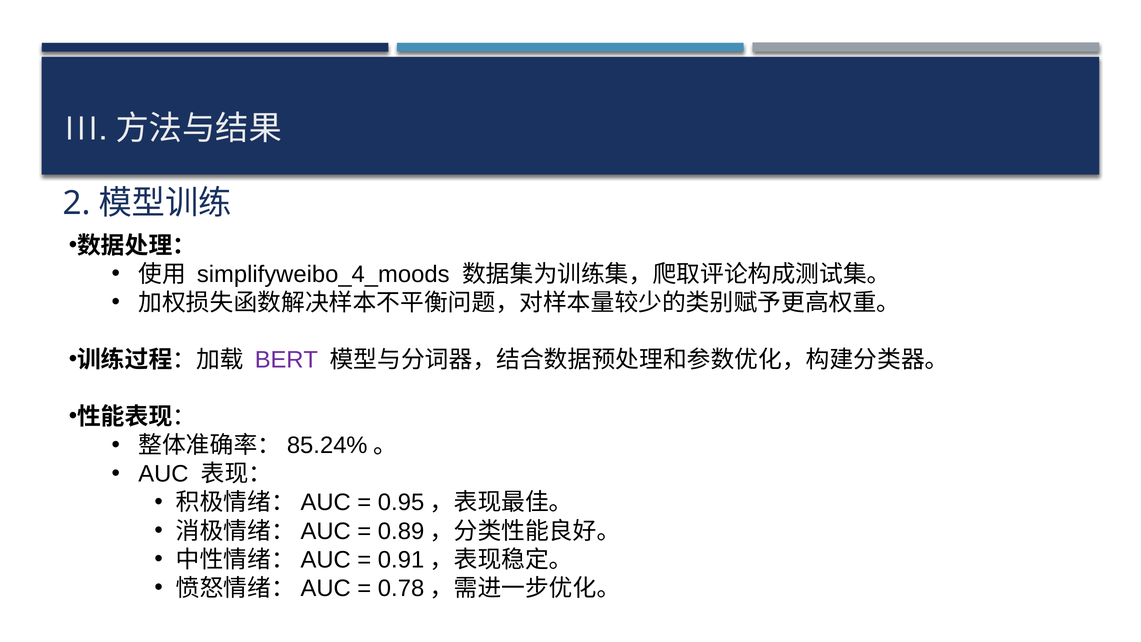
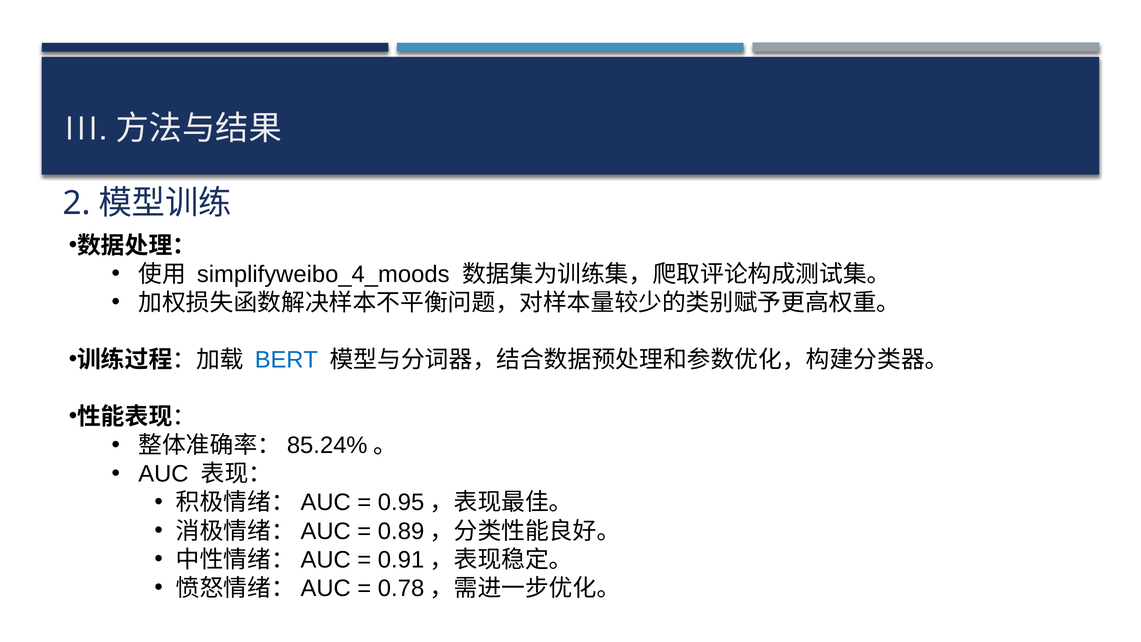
BERT colour: purple -> blue
